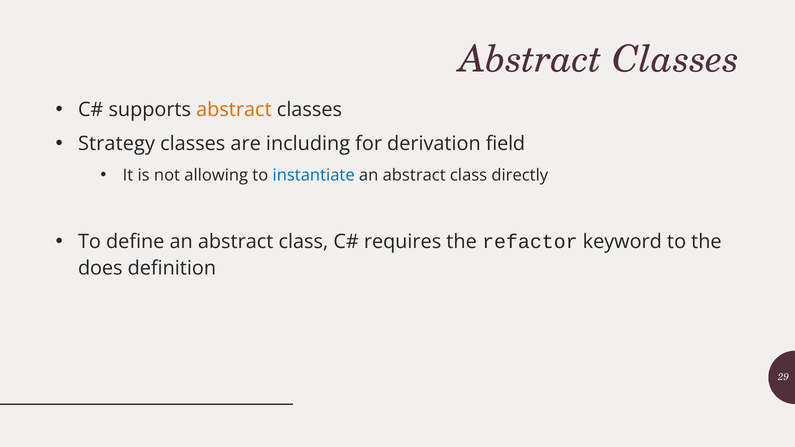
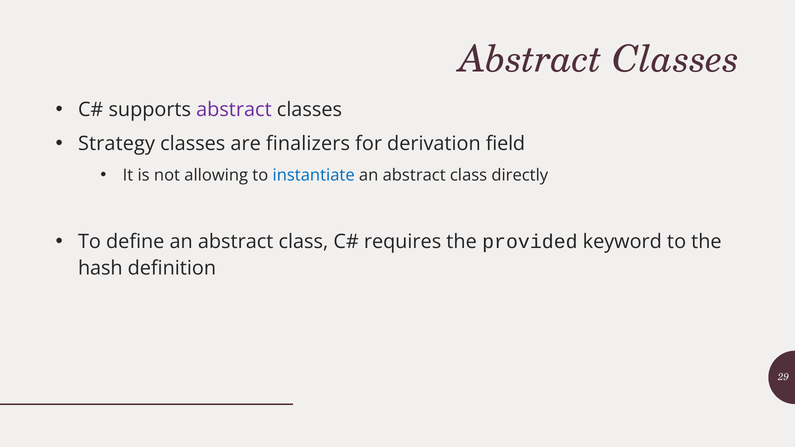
abstract at (234, 110) colour: orange -> purple
including: including -> finalizers
refactor: refactor -> provided
does: does -> hash
